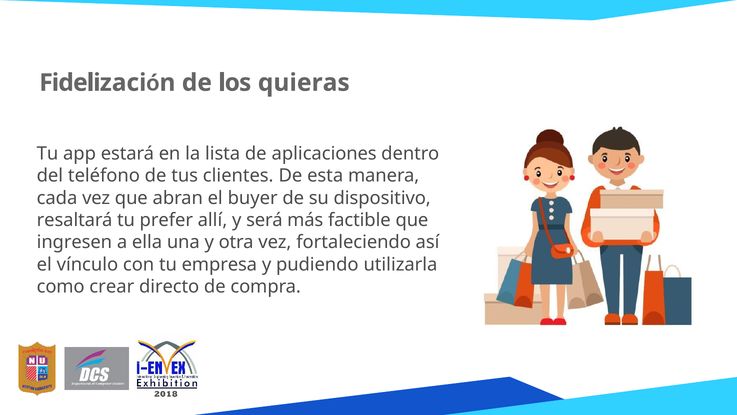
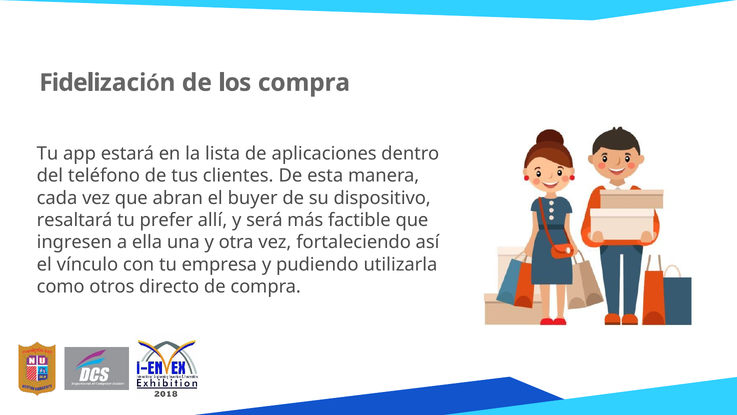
los quieras: quieras -> compra
crear: crear -> otros
